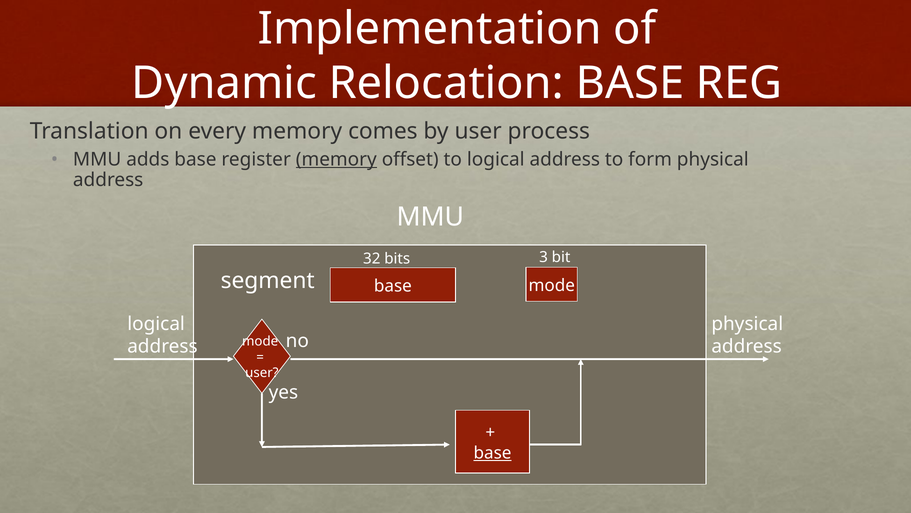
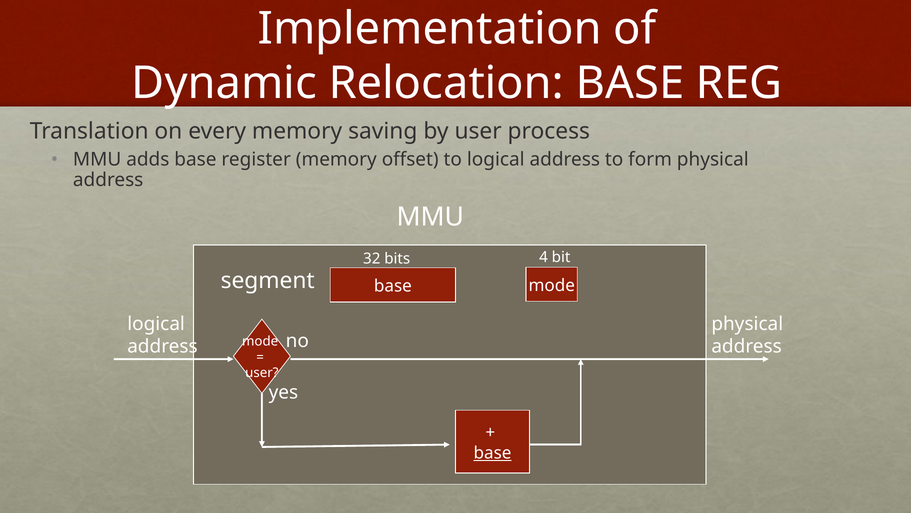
comes: comes -> saving
memory at (336, 159) underline: present -> none
3: 3 -> 4
